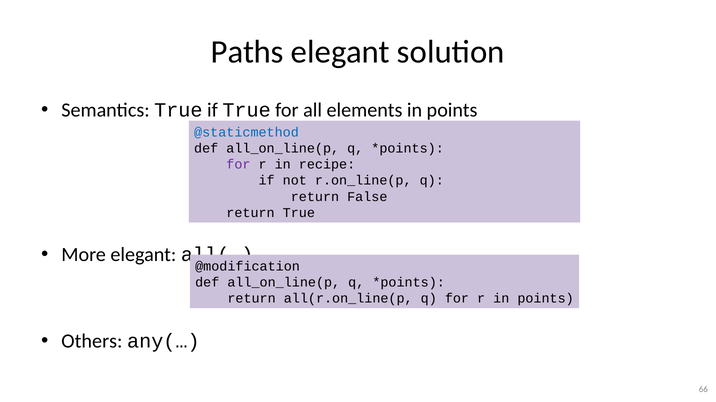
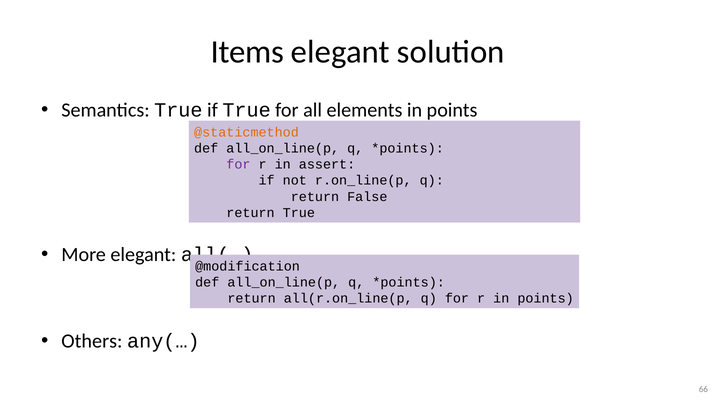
Paths: Paths -> Items
@staticmethod colour: blue -> orange
recipe: recipe -> assert
